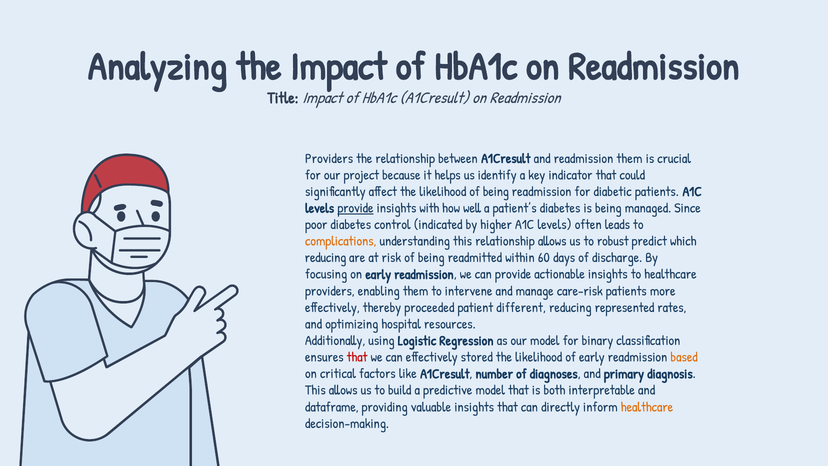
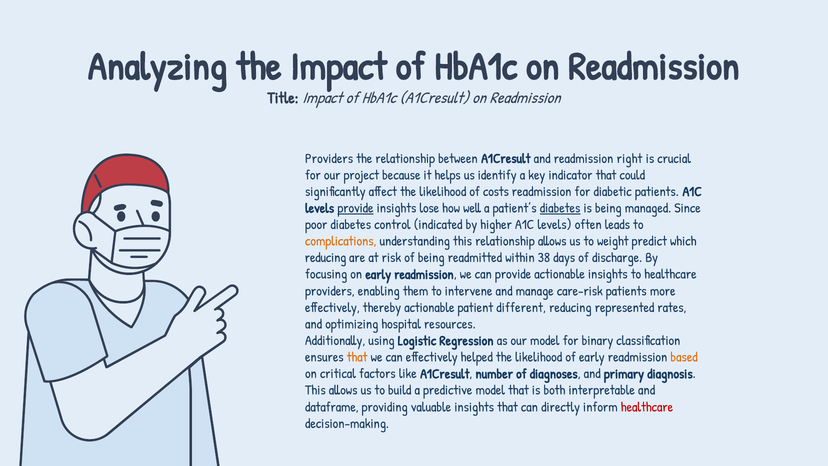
readmission them: them -> right
likelihood of being: being -> costs
with: with -> lose
diabetes at (560, 208) underline: none -> present
robust: robust -> weight
60: 60 -> 38
thereby proceeded: proceeded -> actionable
that at (357, 357) colour: red -> orange
stored: stored -> helped
healthcare at (647, 407) colour: orange -> red
